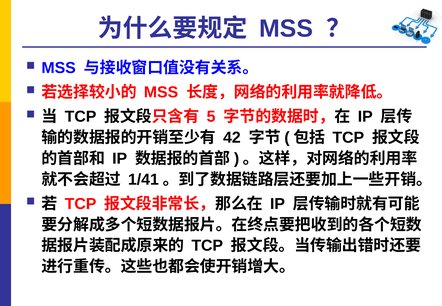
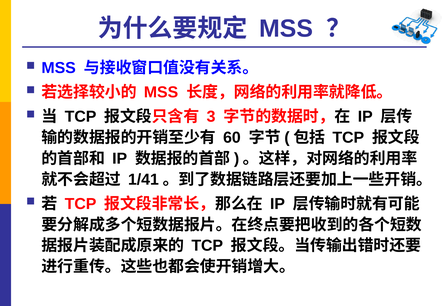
5: 5 -> 3
42: 42 -> 60
